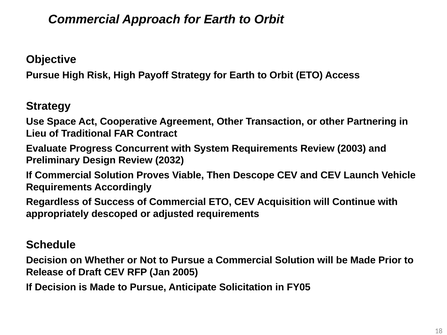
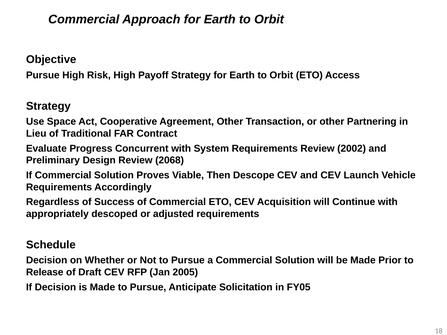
2003: 2003 -> 2002
2032: 2032 -> 2068
